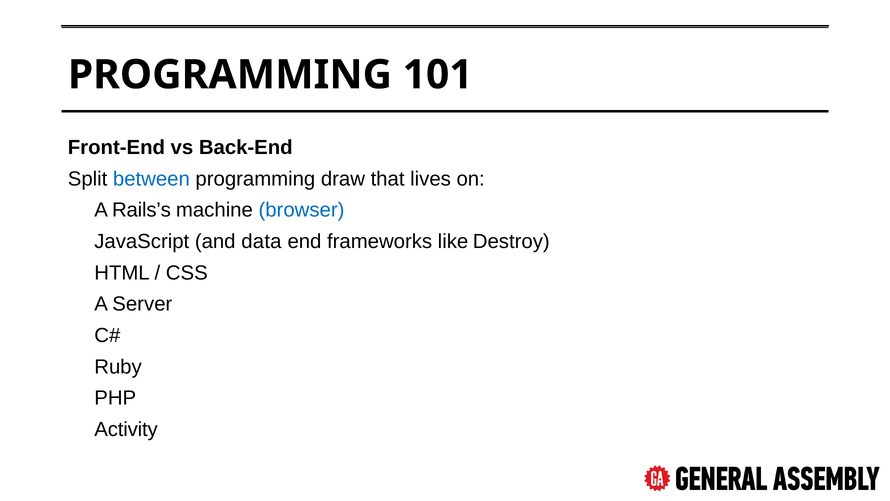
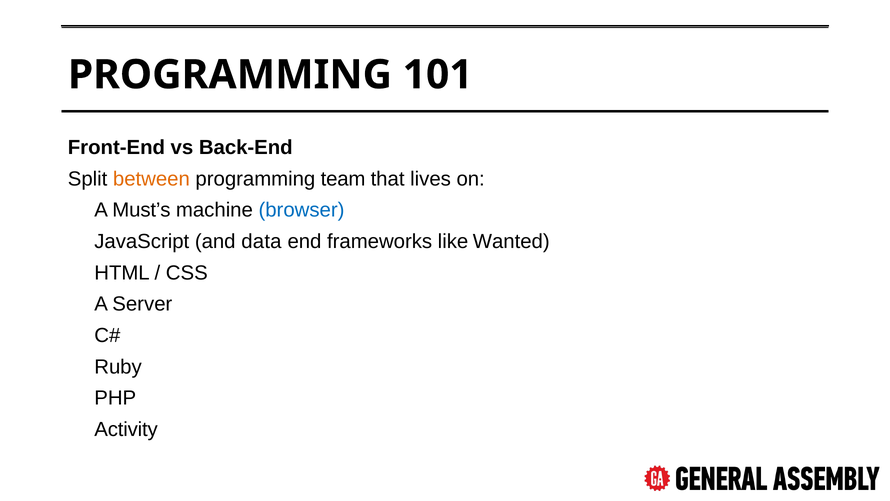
between colour: blue -> orange
draw: draw -> team
Rails’s: Rails’s -> Must’s
Destroy: Destroy -> Wanted
